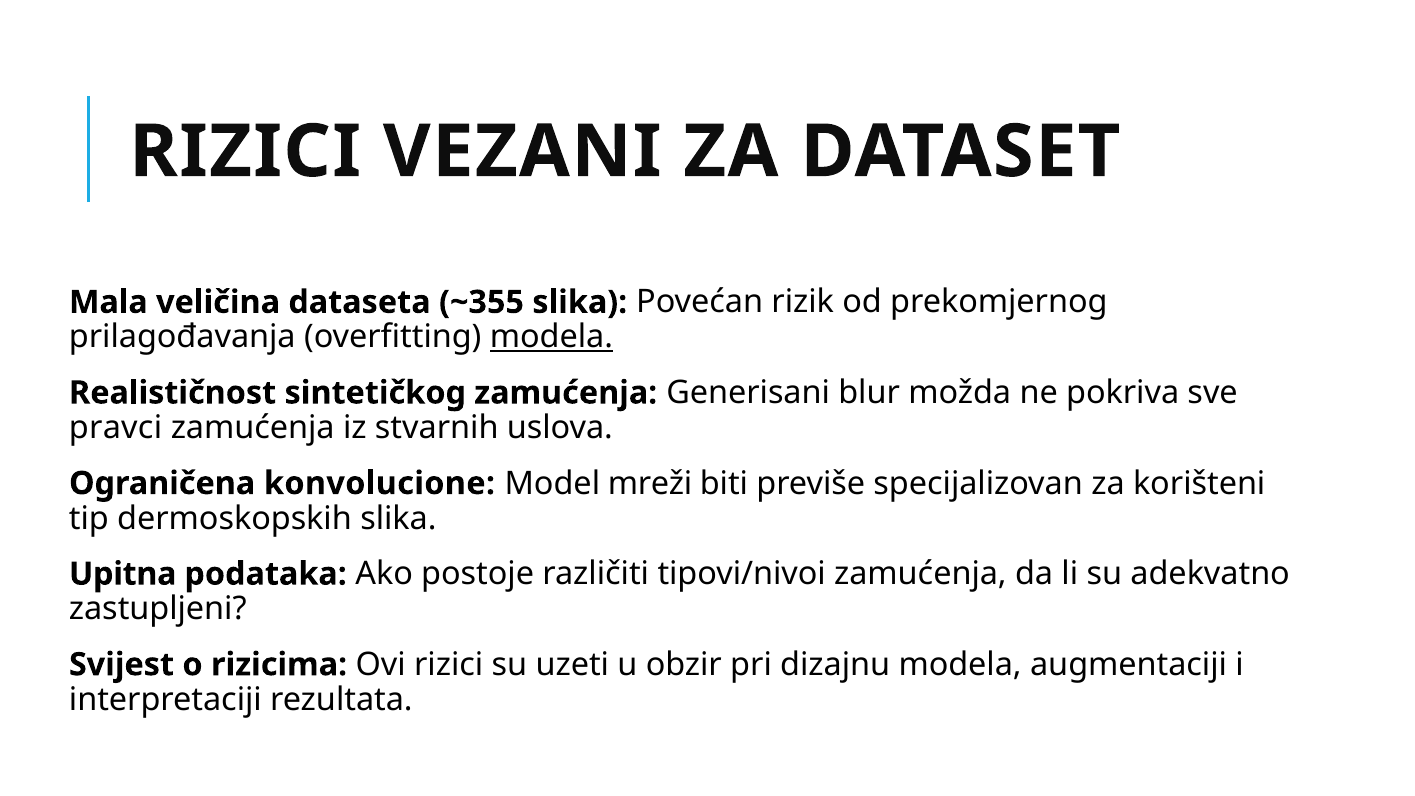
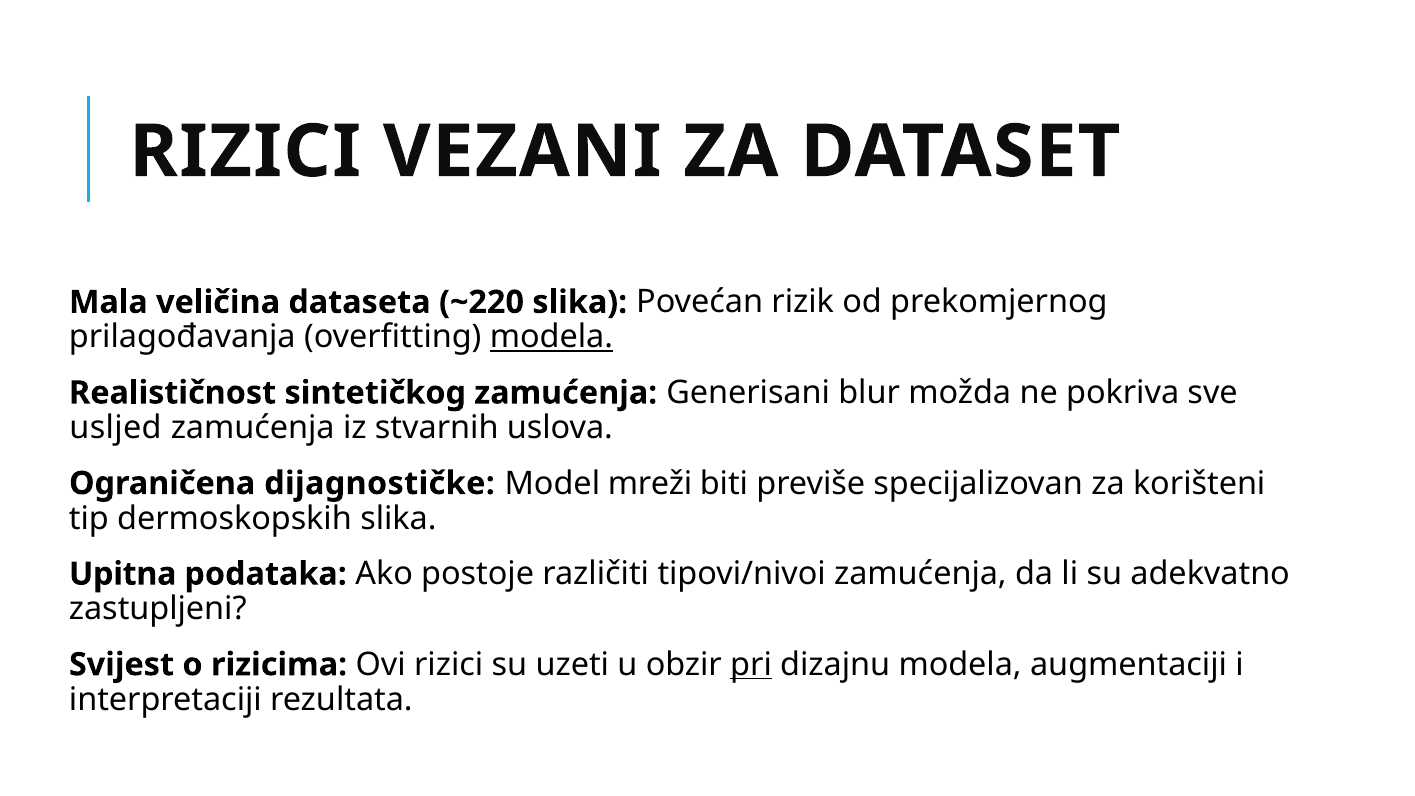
~355: ~355 -> ~220
pravci: pravci -> usljed
konvolucione: konvolucione -> dijagnostičke
pri underline: none -> present
